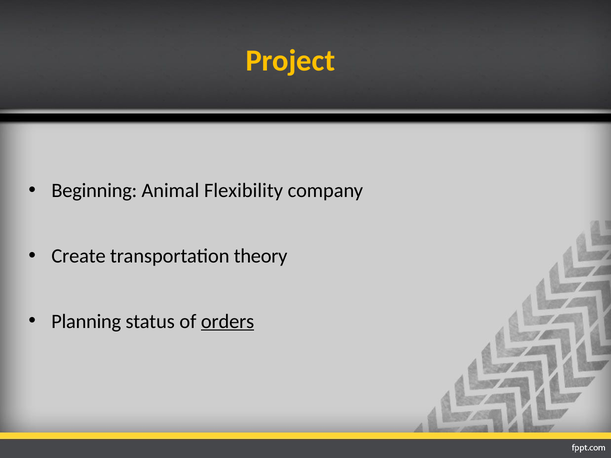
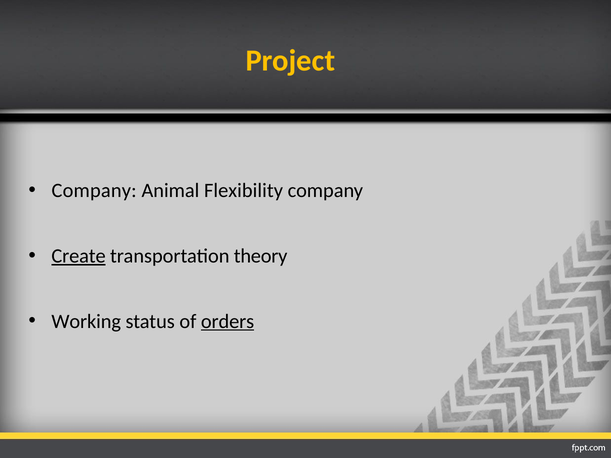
Beginning at (94, 191): Beginning -> Company
Create underline: none -> present
Planning: Planning -> Working
